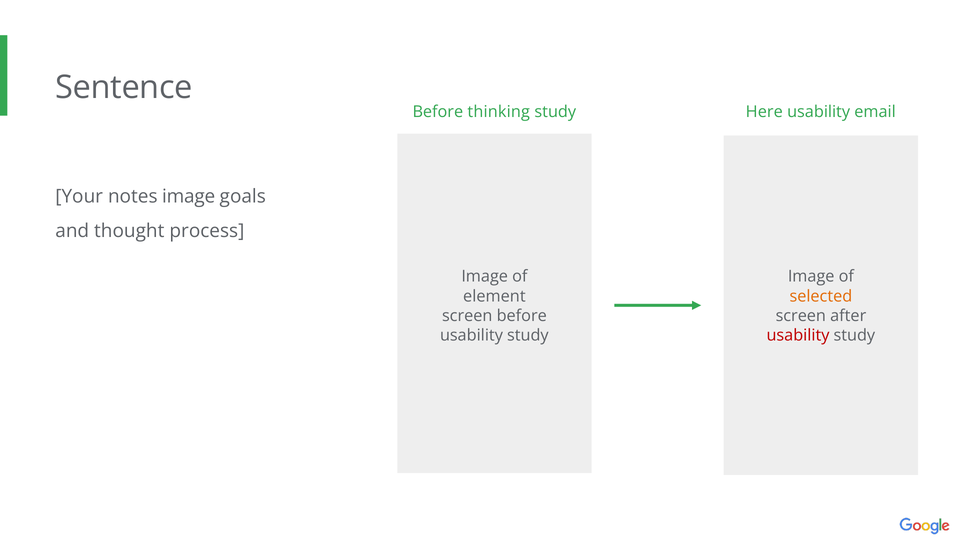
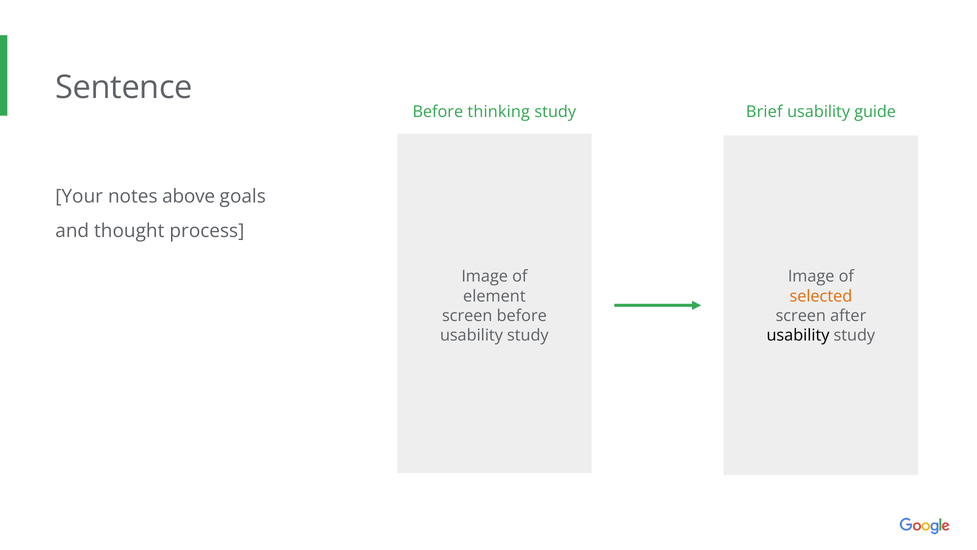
Here: Here -> Brief
email: email -> guide
notes image: image -> above
usability at (798, 335) colour: red -> black
